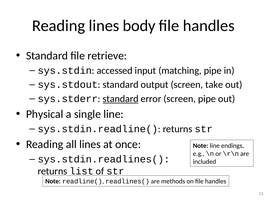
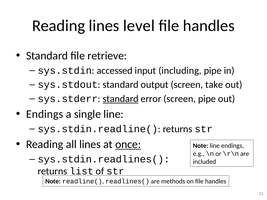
body: body -> level
matching: matching -> including
Physical at (45, 114): Physical -> Endings
once underline: none -> present
